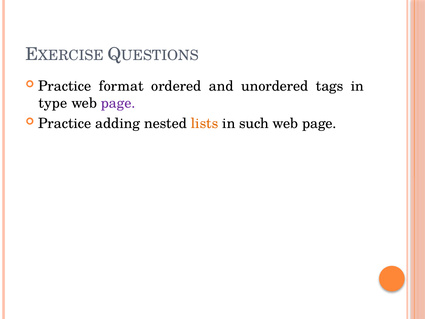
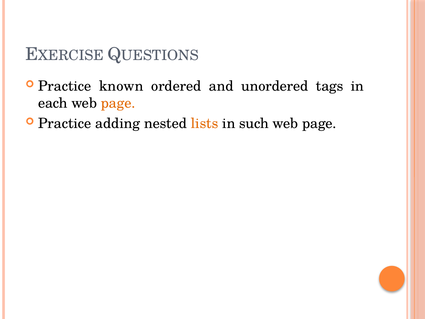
format: format -> known
type: type -> each
page at (118, 103) colour: purple -> orange
